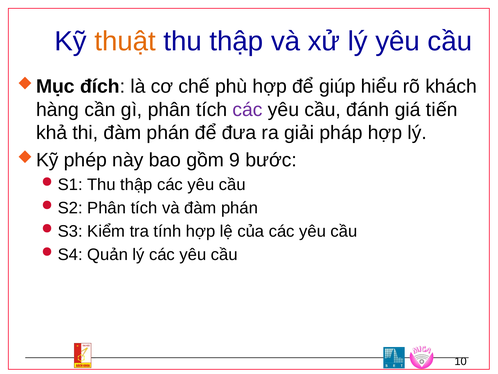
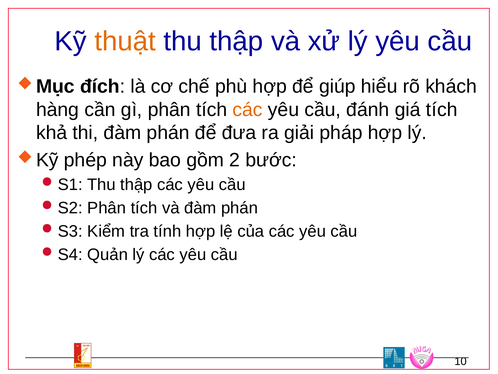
các at (248, 109) colour: purple -> orange
giá tiến: tiến -> tích
9: 9 -> 2
